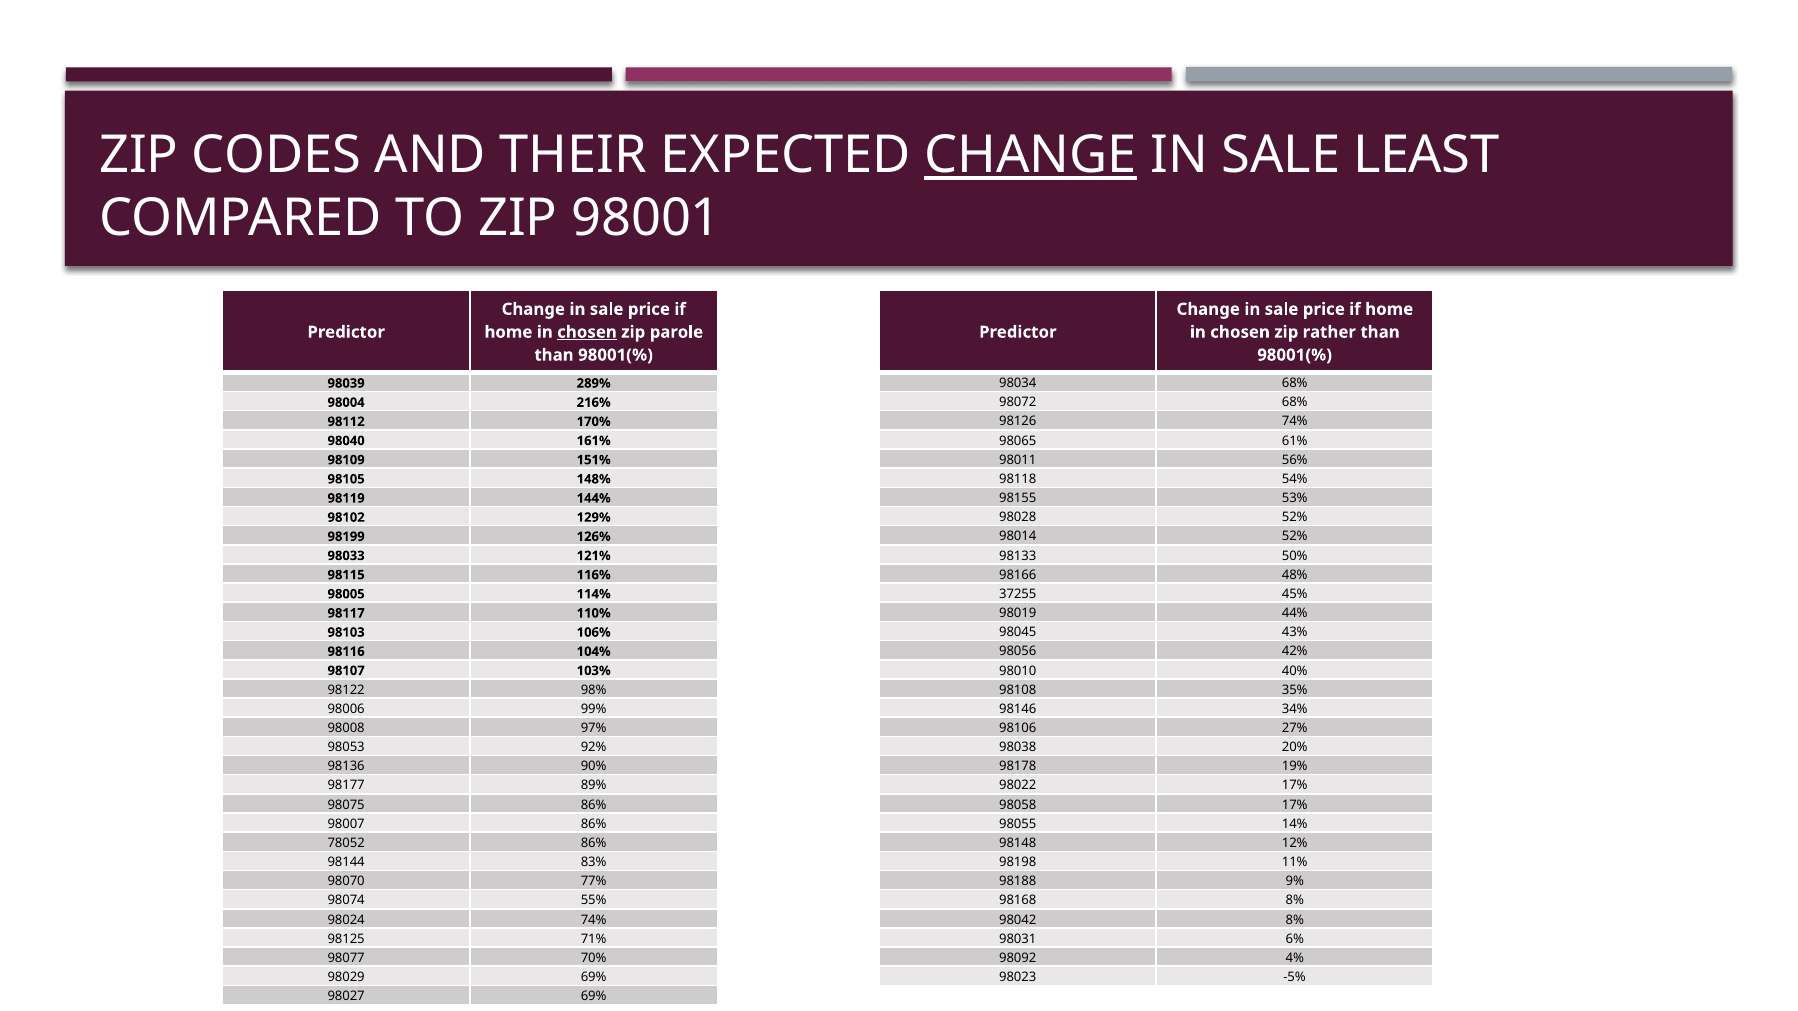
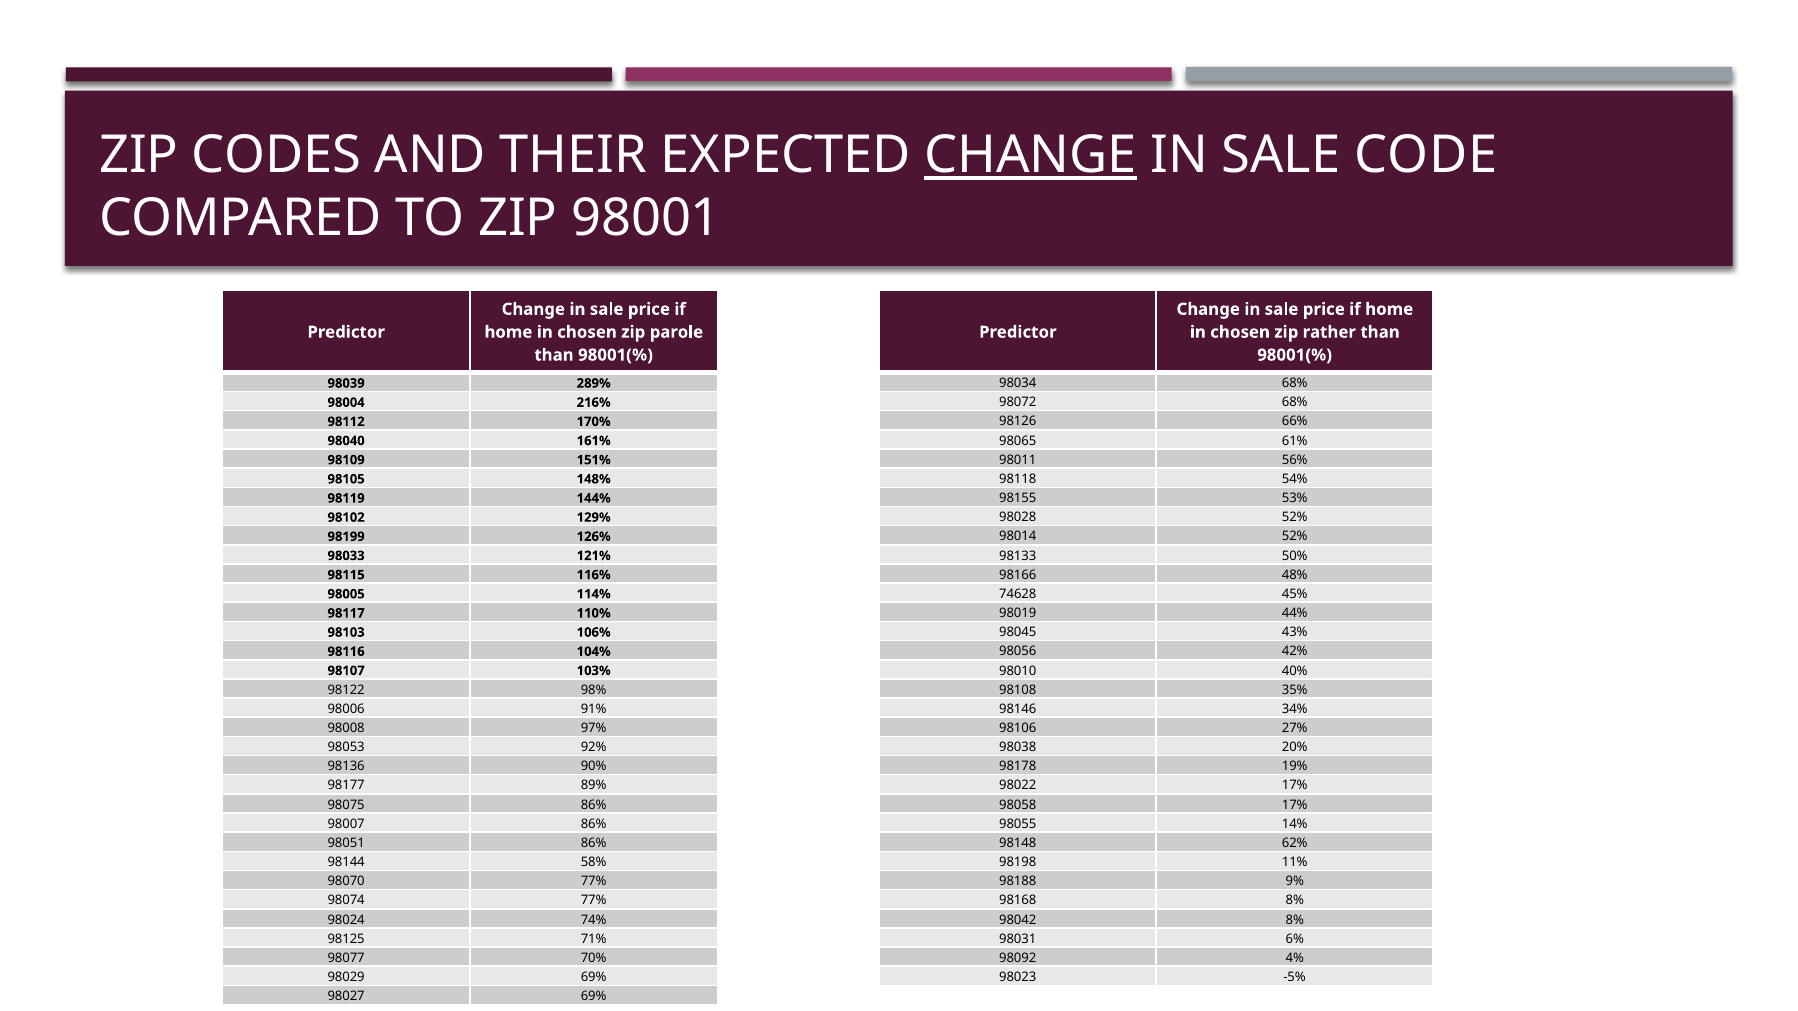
LEAST: LEAST -> CODE
chosen at (587, 332) underline: present -> none
98126 74%: 74% -> 66%
37255: 37255 -> 74628
99%: 99% -> 91%
78052: 78052 -> 98051
12%: 12% -> 62%
83%: 83% -> 58%
98074 55%: 55% -> 77%
